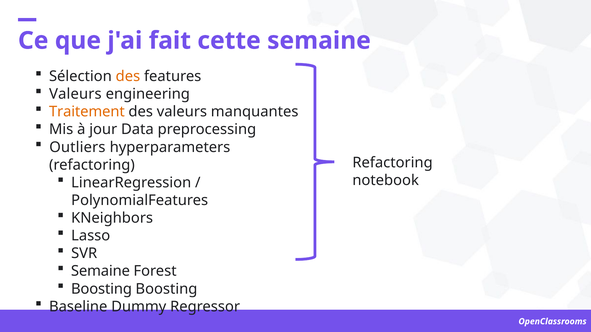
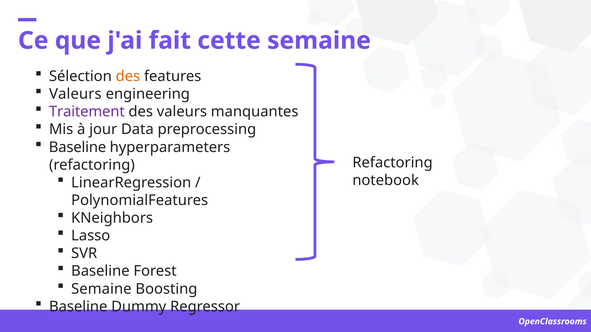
Traitement colour: orange -> purple
Outliers at (77, 147): Outliers -> Baseline
Semaine at (100, 271): Semaine -> Baseline
Boosting at (101, 289): Boosting -> Semaine
